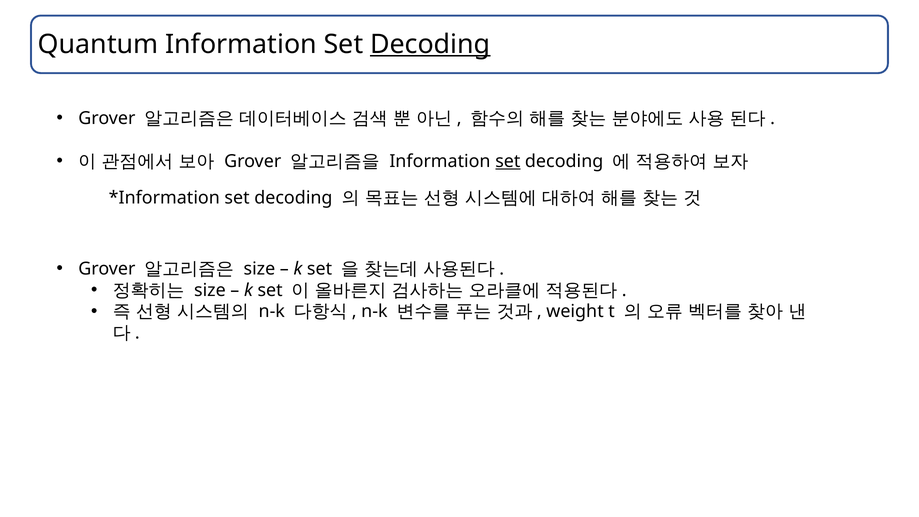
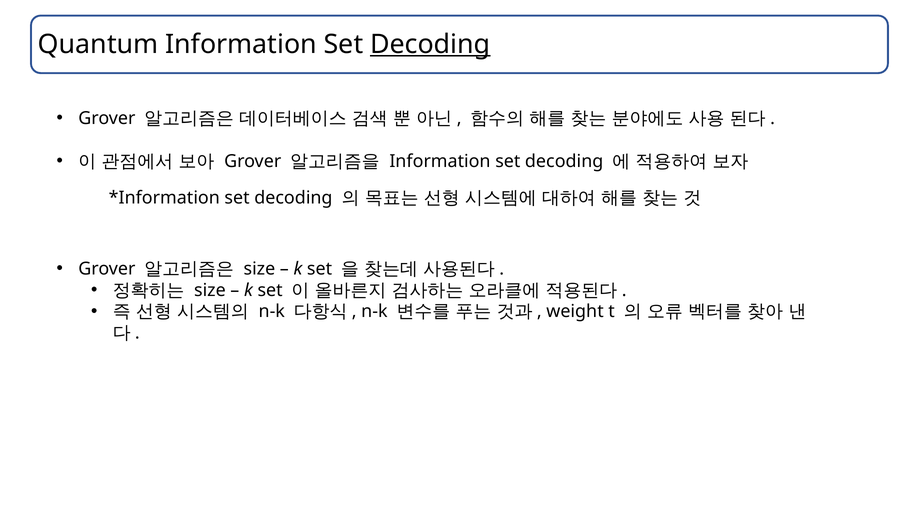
set at (508, 161) underline: present -> none
